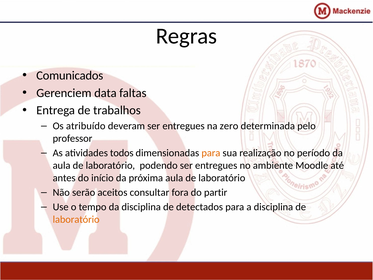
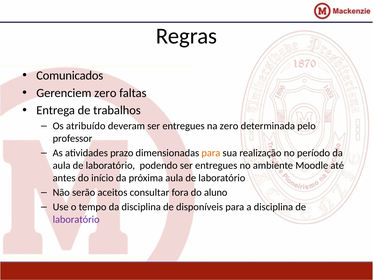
Gerenciem data: data -> zero
todos: todos -> prazo
partir: partir -> aluno
detectados: detectados -> disponíveis
laboratório at (76, 219) colour: orange -> purple
